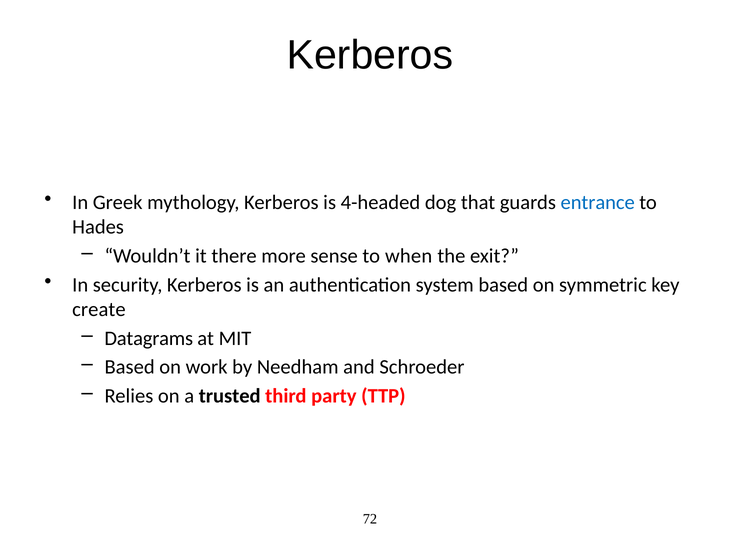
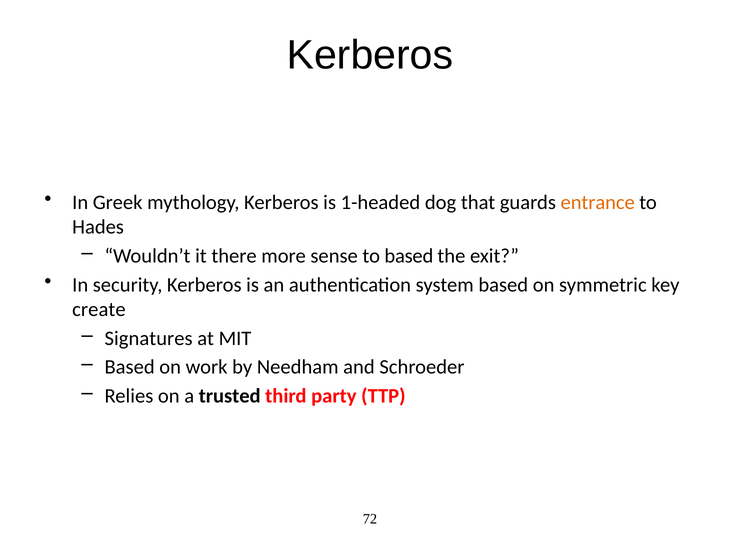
4-headed: 4-headed -> 1-headed
entrance colour: blue -> orange
to when: when -> based
Datagrams: Datagrams -> Signatures
